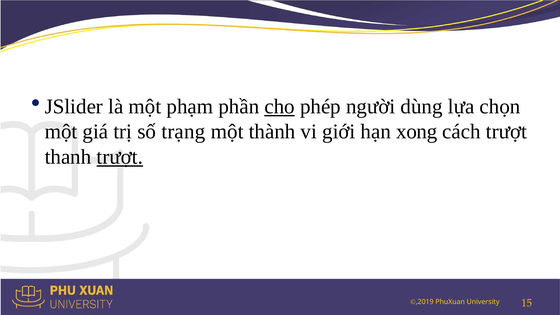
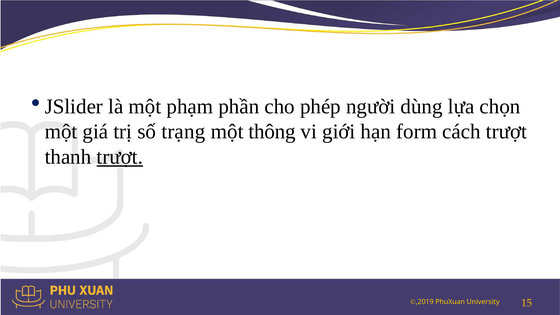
cho underline: present -> none
thành: thành -> thông
xong: xong -> form
